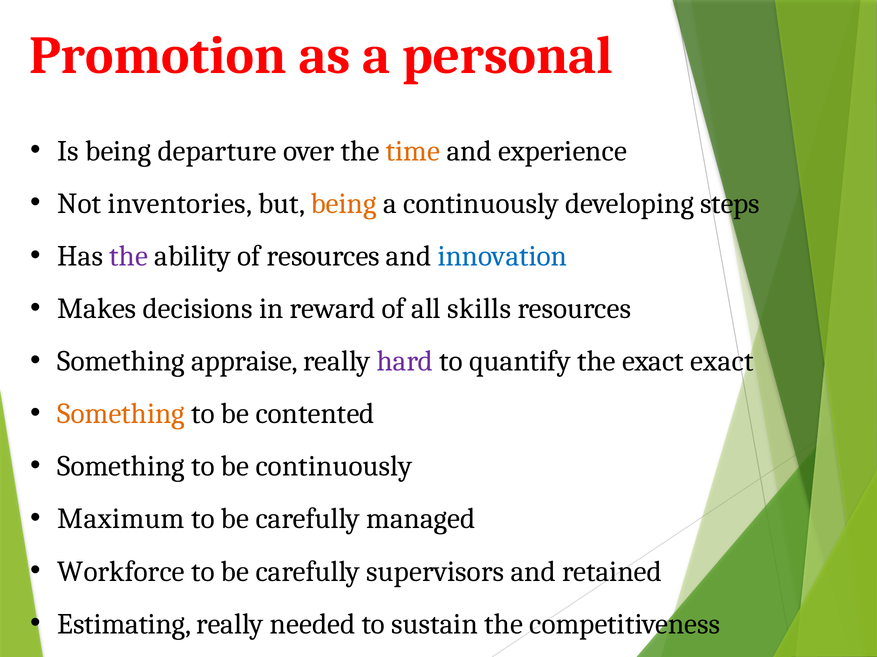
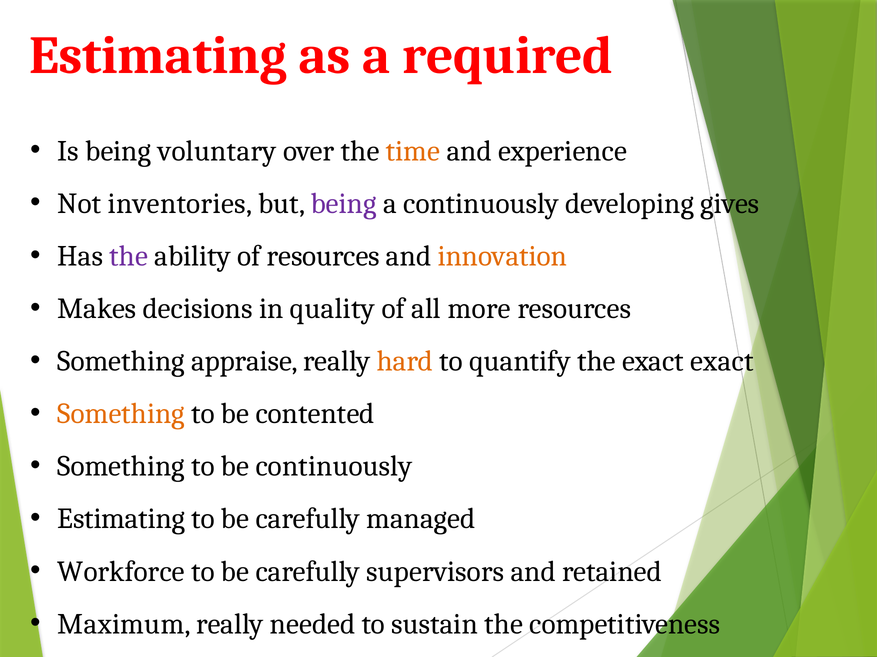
Promotion at (158, 55): Promotion -> Estimating
personal: personal -> required
departure: departure -> voluntary
being at (344, 204) colour: orange -> purple
steps: steps -> gives
innovation colour: blue -> orange
reward: reward -> quality
skills: skills -> more
hard colour: purple -> orange
Maximum at (121, 519): Maximum -> Estimating
Estimating: Estimating -> Maximum
